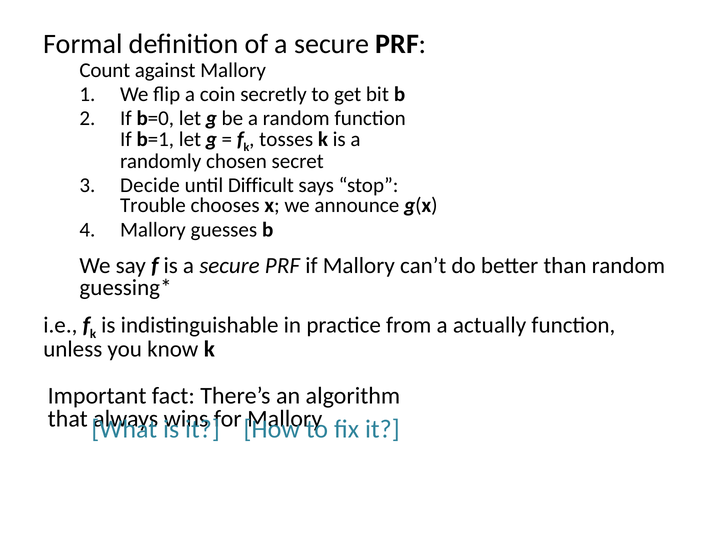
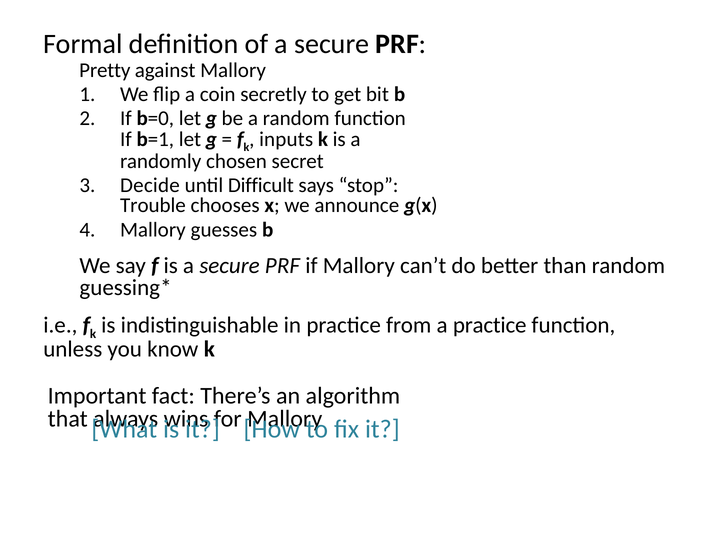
Count: Count -> Pretty
tosses: tosses -> inputs
a actually: actually -> practice
